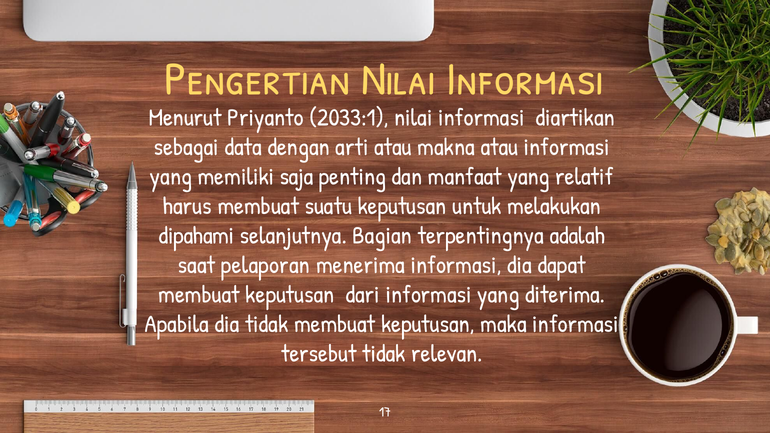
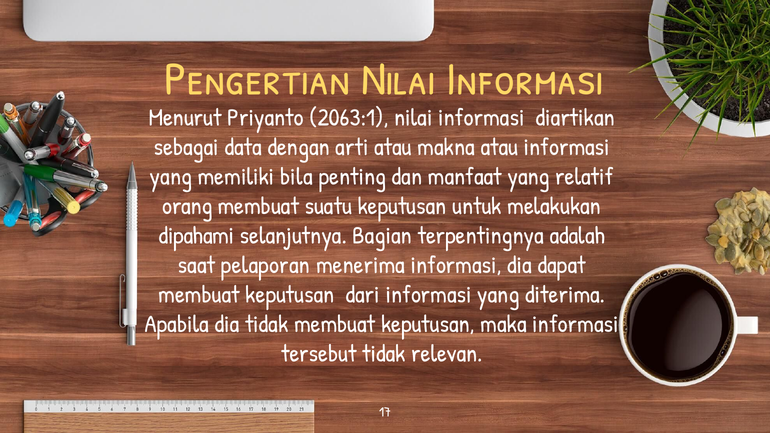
2033:1: 2033:1 -> 2063:1
saja: saja -> bila
harus: harus -> orang
